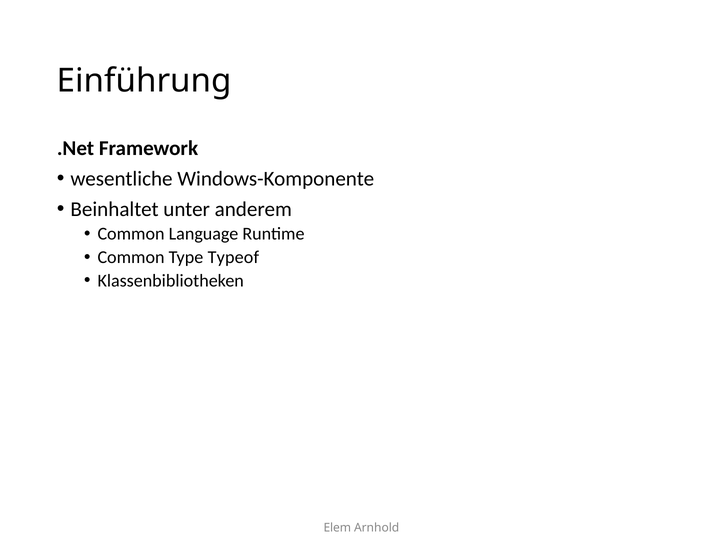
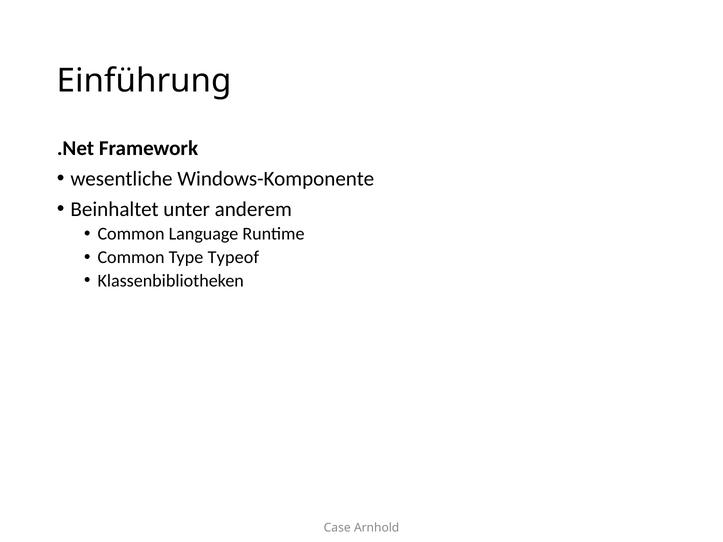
Elem: Elem -> Case
